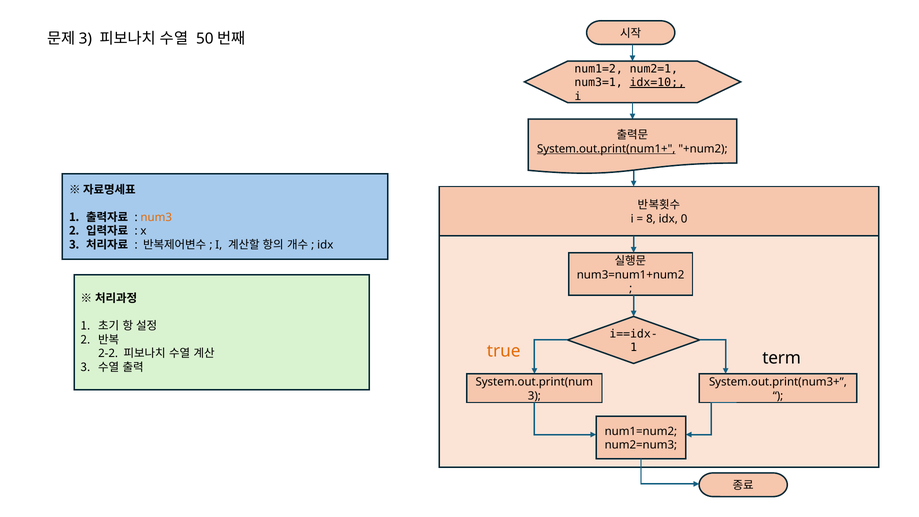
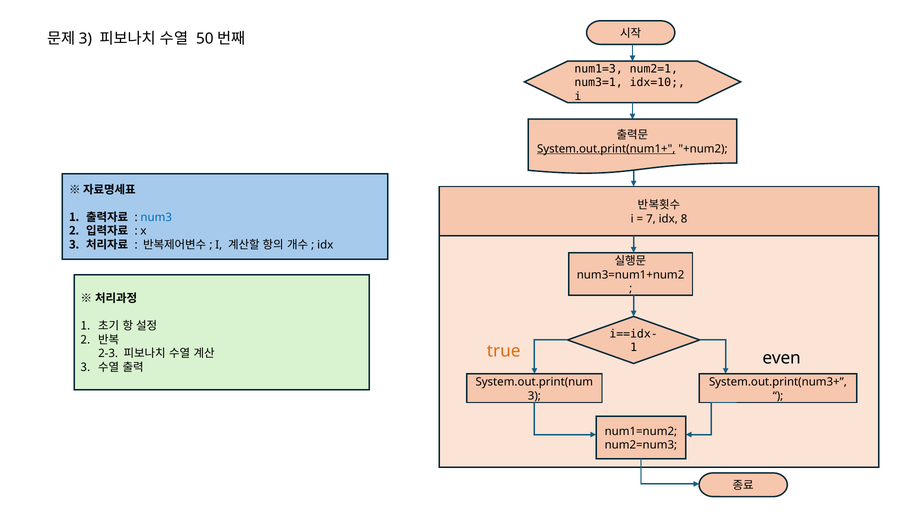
num1=2: num1=2 -> num1=3
idx=10 underline: present -> none
num3 colour: orange -> blue
8: 8 -> 7
0: 0 -> 8
2-2: 2-2 -> 2-3
term: term -> even
